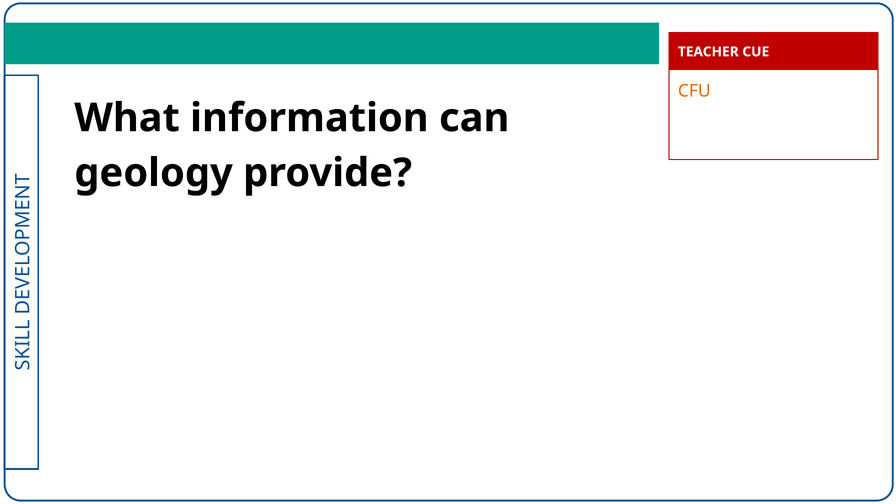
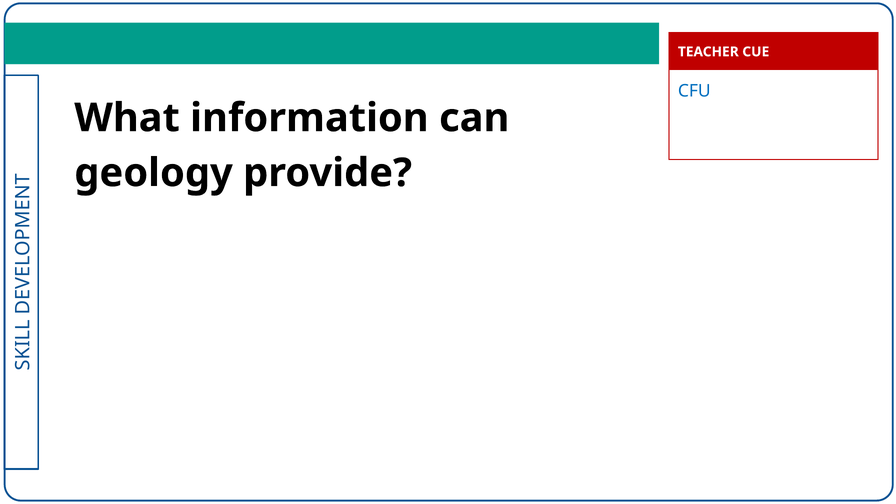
CFU colour: orange -> blue
